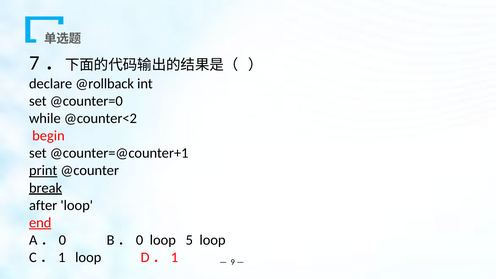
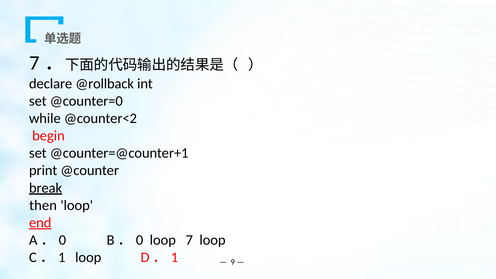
print underline: present -> none
after: after -> then
5: 5 -> 7
